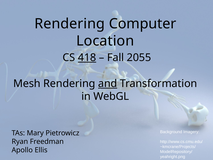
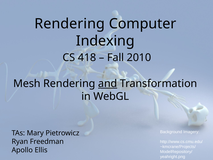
Location: Location -> Indexing
418 underline: present -> none
2055: 2055 -> 2010
